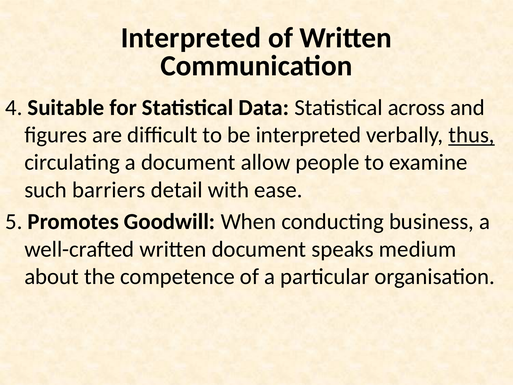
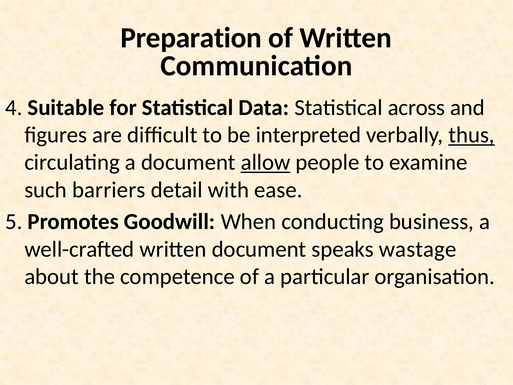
Interpreted at (191, 38): Interpreted -> Preparation
allow underline: none -> present
medium: medium -> wastage
